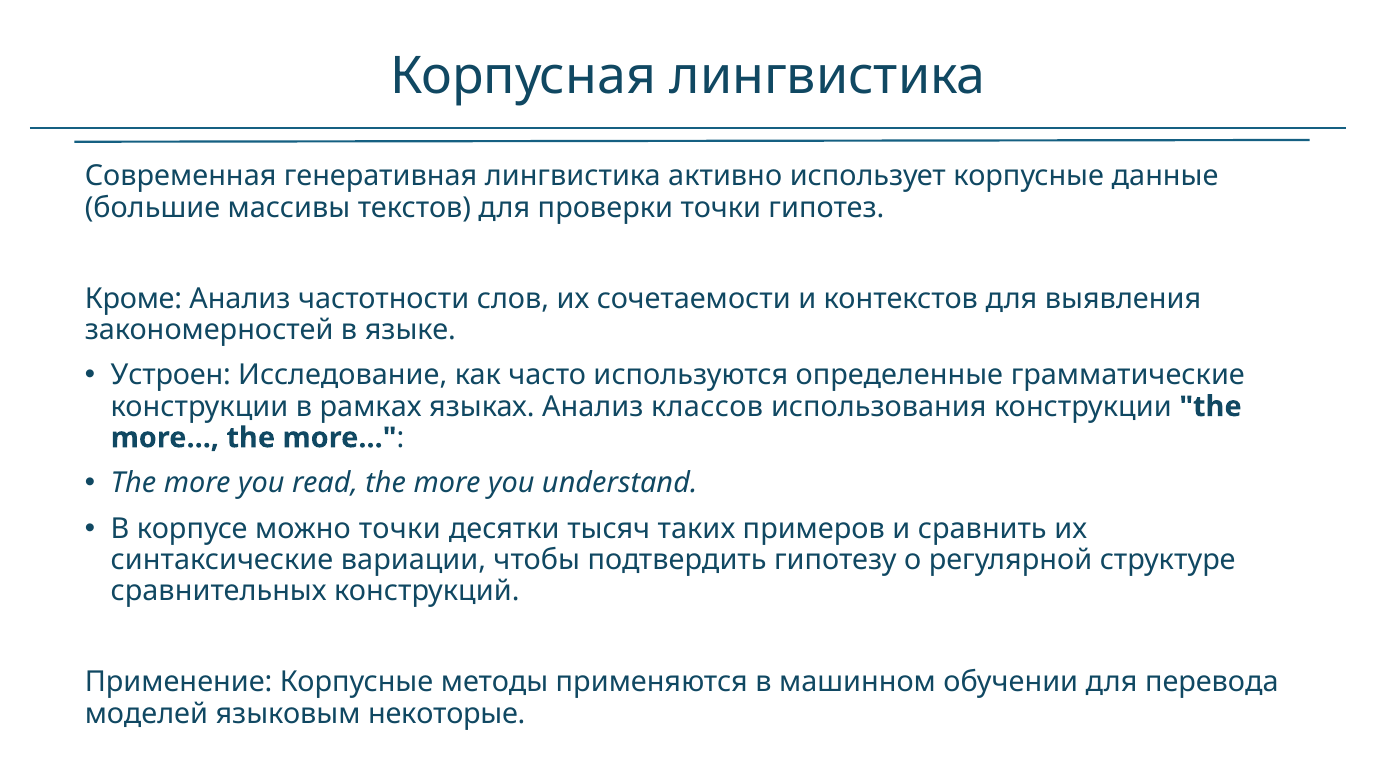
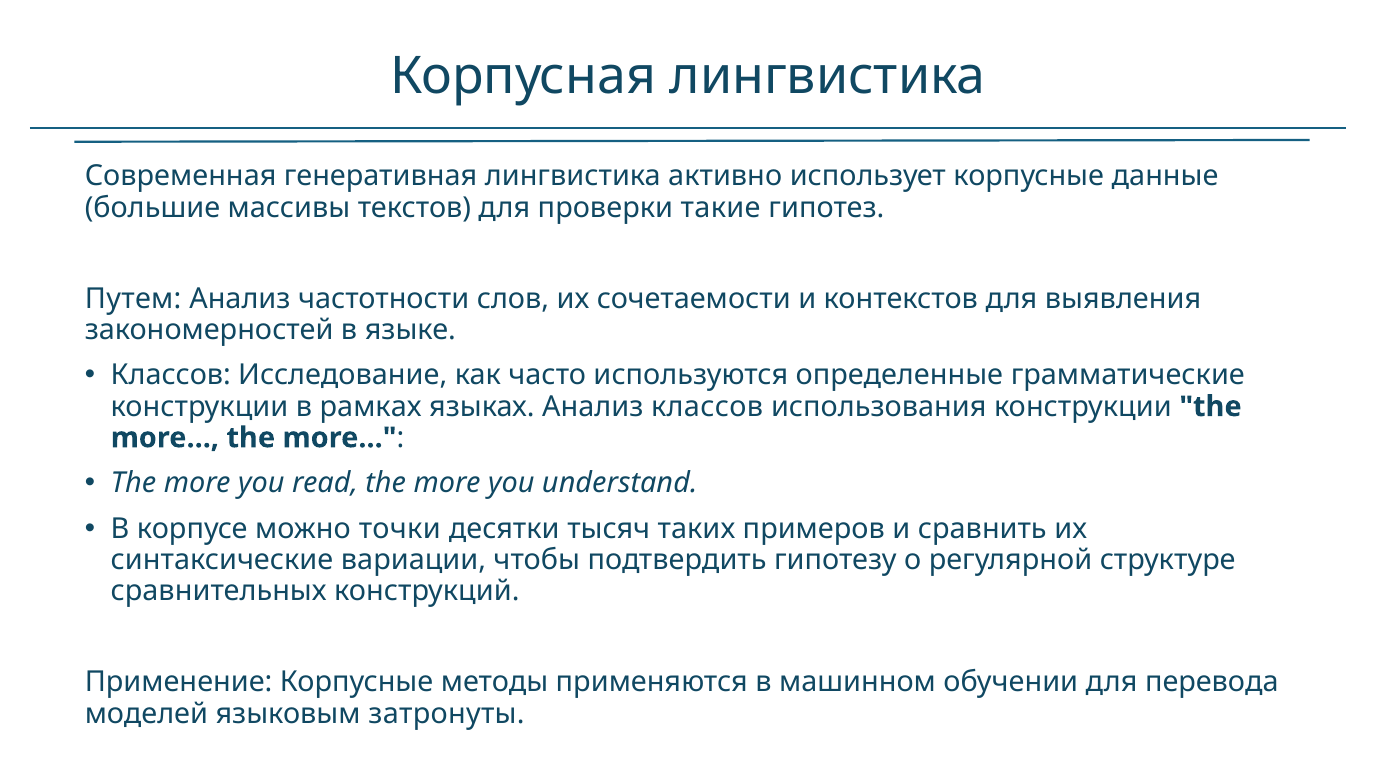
проверки точки: точки -> такие
Кроме: Кроме -> Путем
Устроен at (171, 375): Устроен -> Классов
некоторые: некоторые -> затронуты
